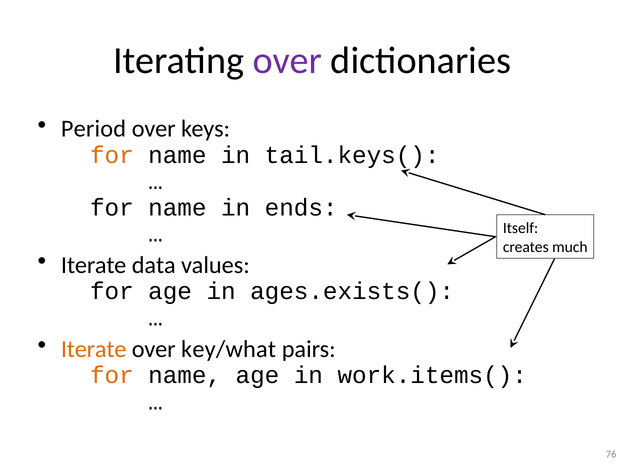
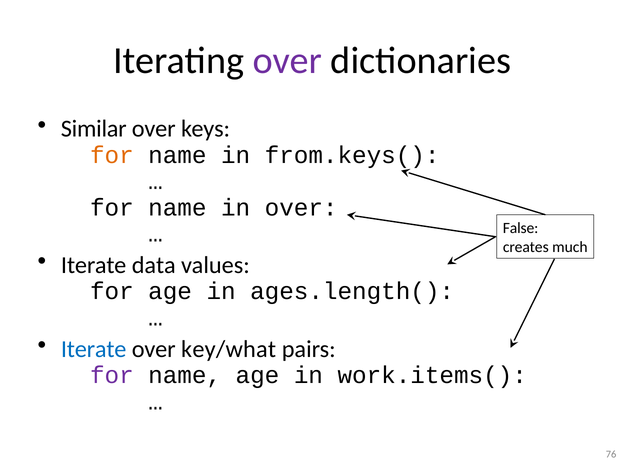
Period: Period -> Similar
tail.keys(: tail.keys( -> from.keys(
in ends: ends -> over
Itself: Itself -> False
ages.exists(: ages.exists( -> ages.length(
Iterate at (94, 349) colour: orange -> blue
for at (112, 375) colour: orange -> purple
